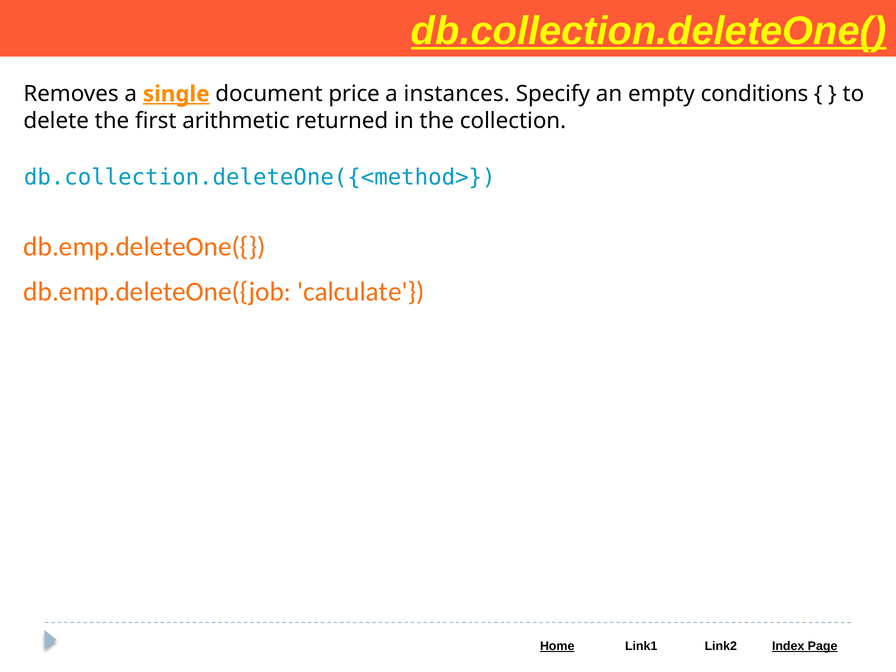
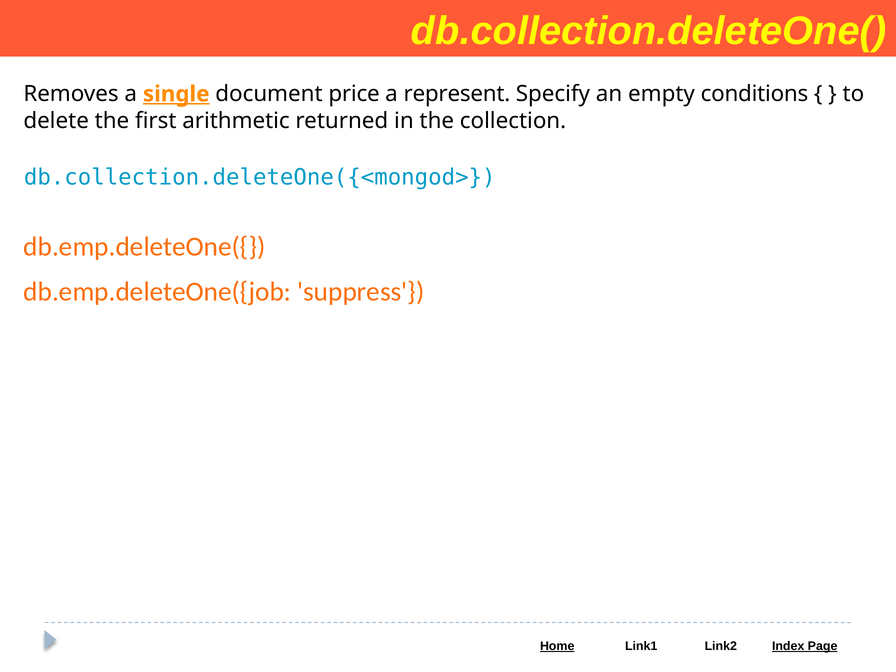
db.collection.deleteOne( underline: present -> none
instances: instances -> represent
db.collection.deleteOne({<method>: db.collection.deleteOne({<method> -> db.collection.deleteOne({<mongod>
calculate: calculate -> suppress
